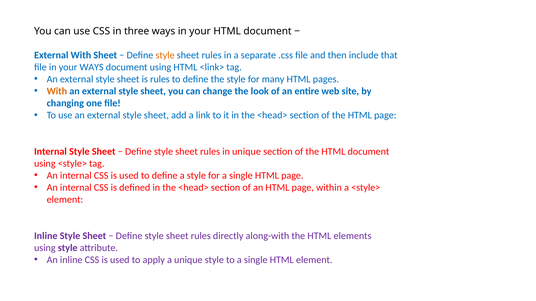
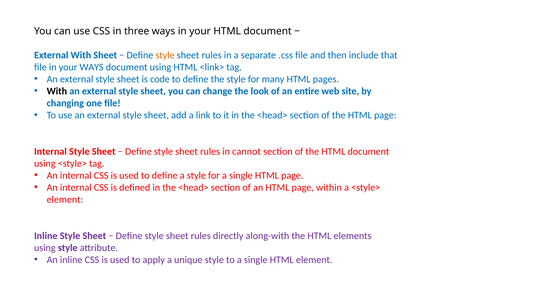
is rules: rules -> code
With at (57, 91) colour: orange -> black
in unique: unique -> cannot
